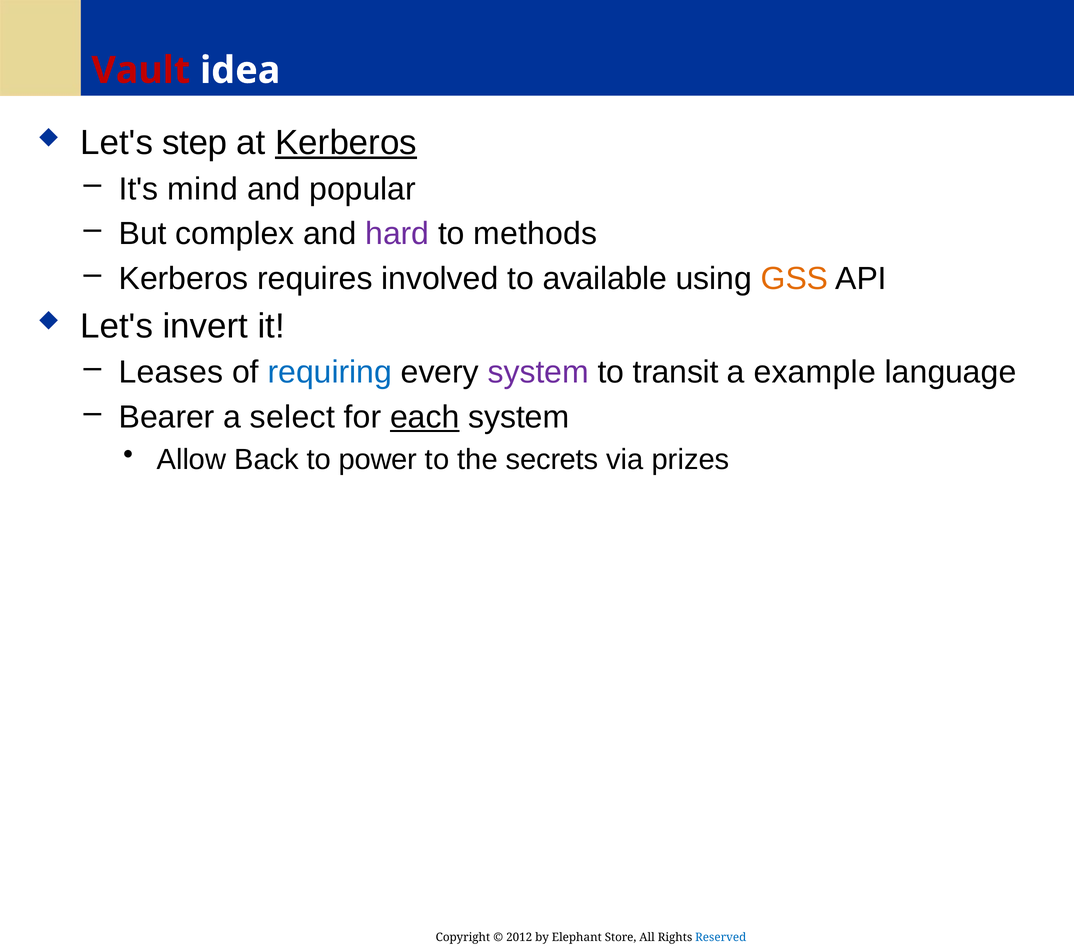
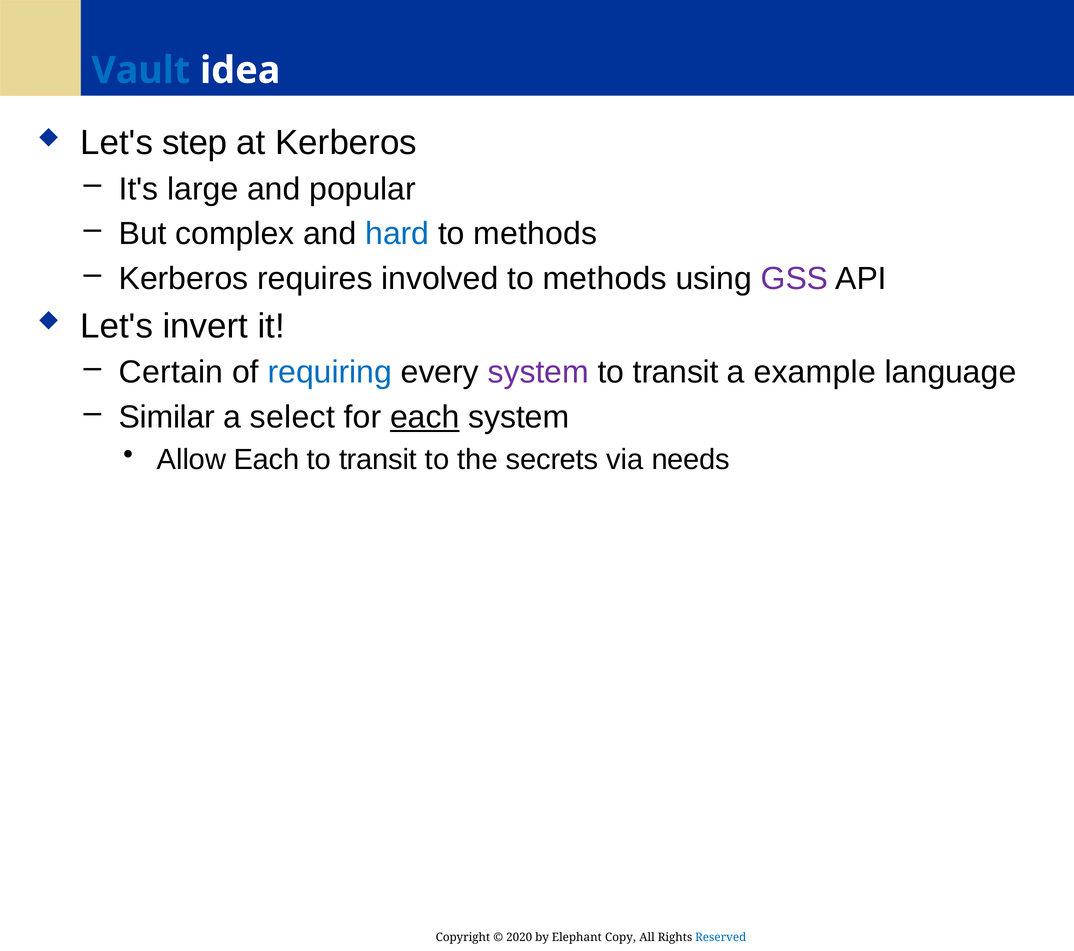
Vault colour: red -> blue
Kerberos at (346, 143) underline: present -> none
mind: mind -> large
hard colour: purple -> blue
available at (605, 279): available -> methods
GSS colour: orange -> purple
Leases: Leases -> Certain
Bearer: Bearer -> Similar
Allow Back: Back -> Each
power at (378, 459): power -> transit
prizes: prizes -> needs
2012: 2012 -> 2020
Store: Store -> Copy
